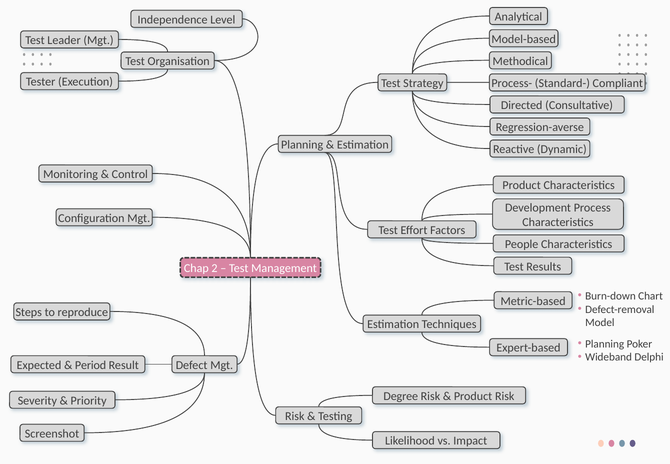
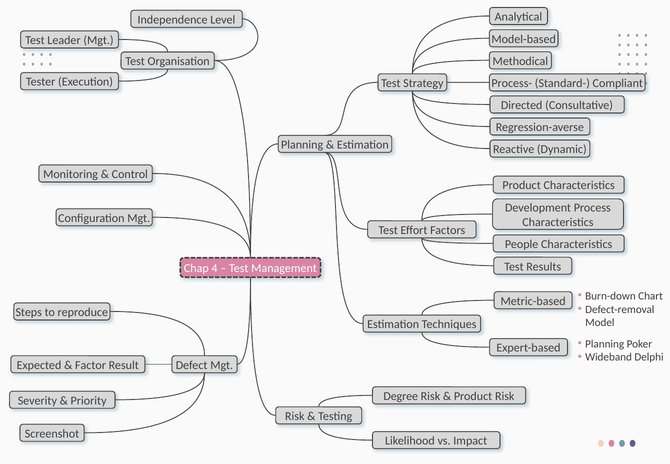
2: 2 -> 4
Period: Period -> Factor
